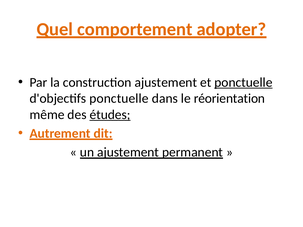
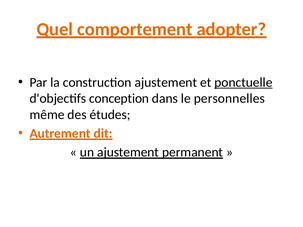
d'objectifs ponctuelle: ponctuelle -> conception
réorientation: réorientation -> personnelles
études underline: present -> none
